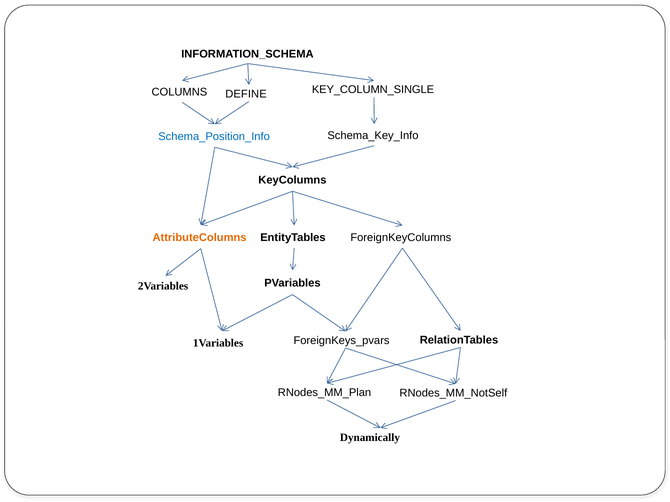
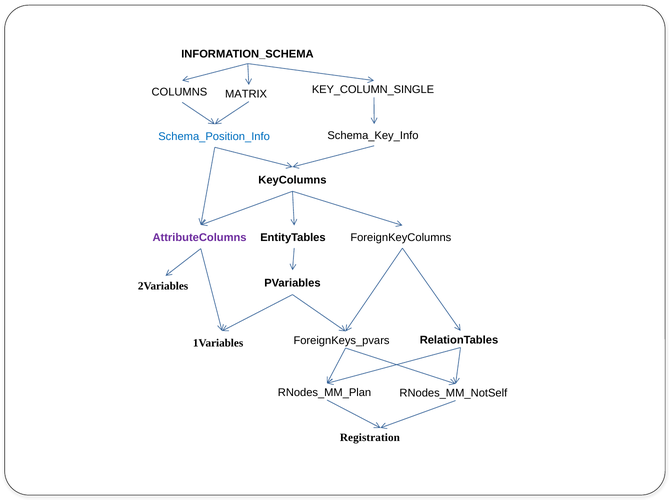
DEFINE: DEFINE -> MATRIX
AttributeColumns colour: orange -> purple
Dynamically: Dynamically -> Registration
